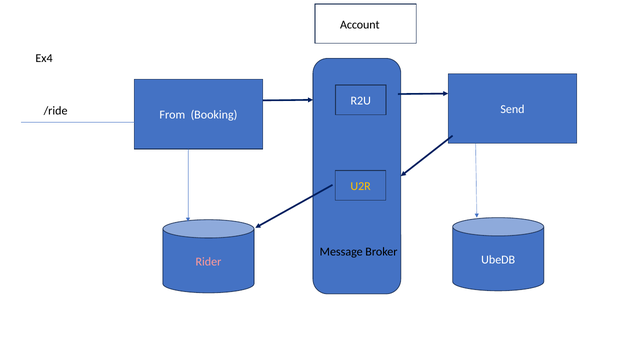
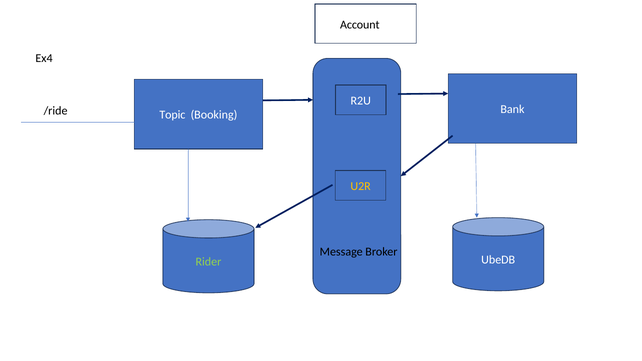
Send: Send -> Bank
From: From -> Topic
Rider colour: pink -> light green
